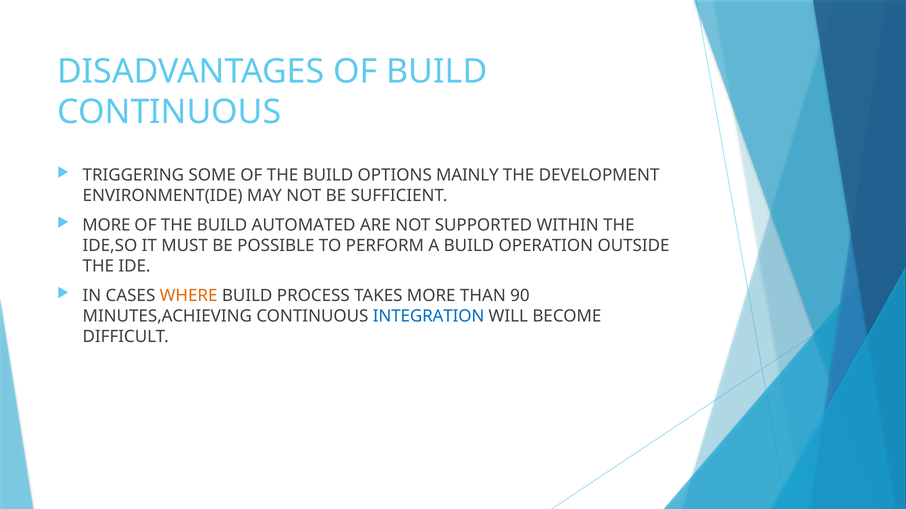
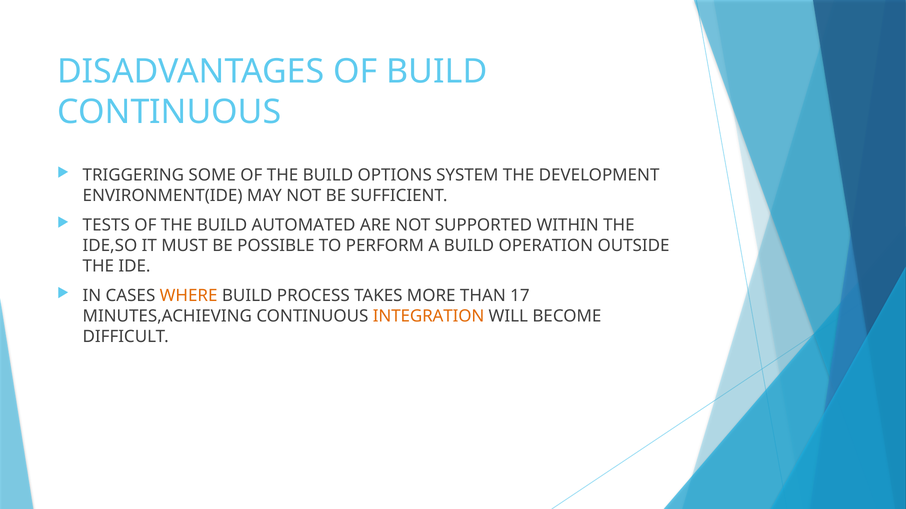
MAINLY: MAINLY -> SYSTEM
MORE at (106, 226): MORE -> TESTS
90: 90 -> 17
INTEGRATION colour: blue -> orange
